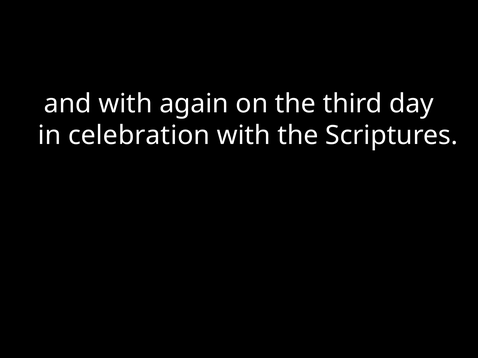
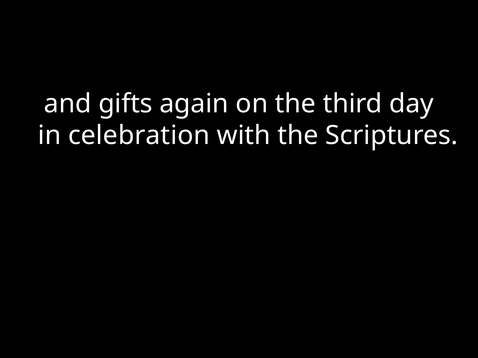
and with: with -> gifts
